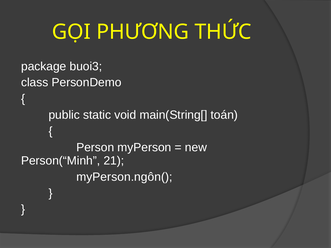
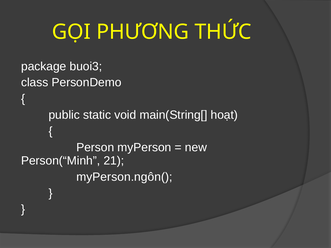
toán: toán -> hoạt
